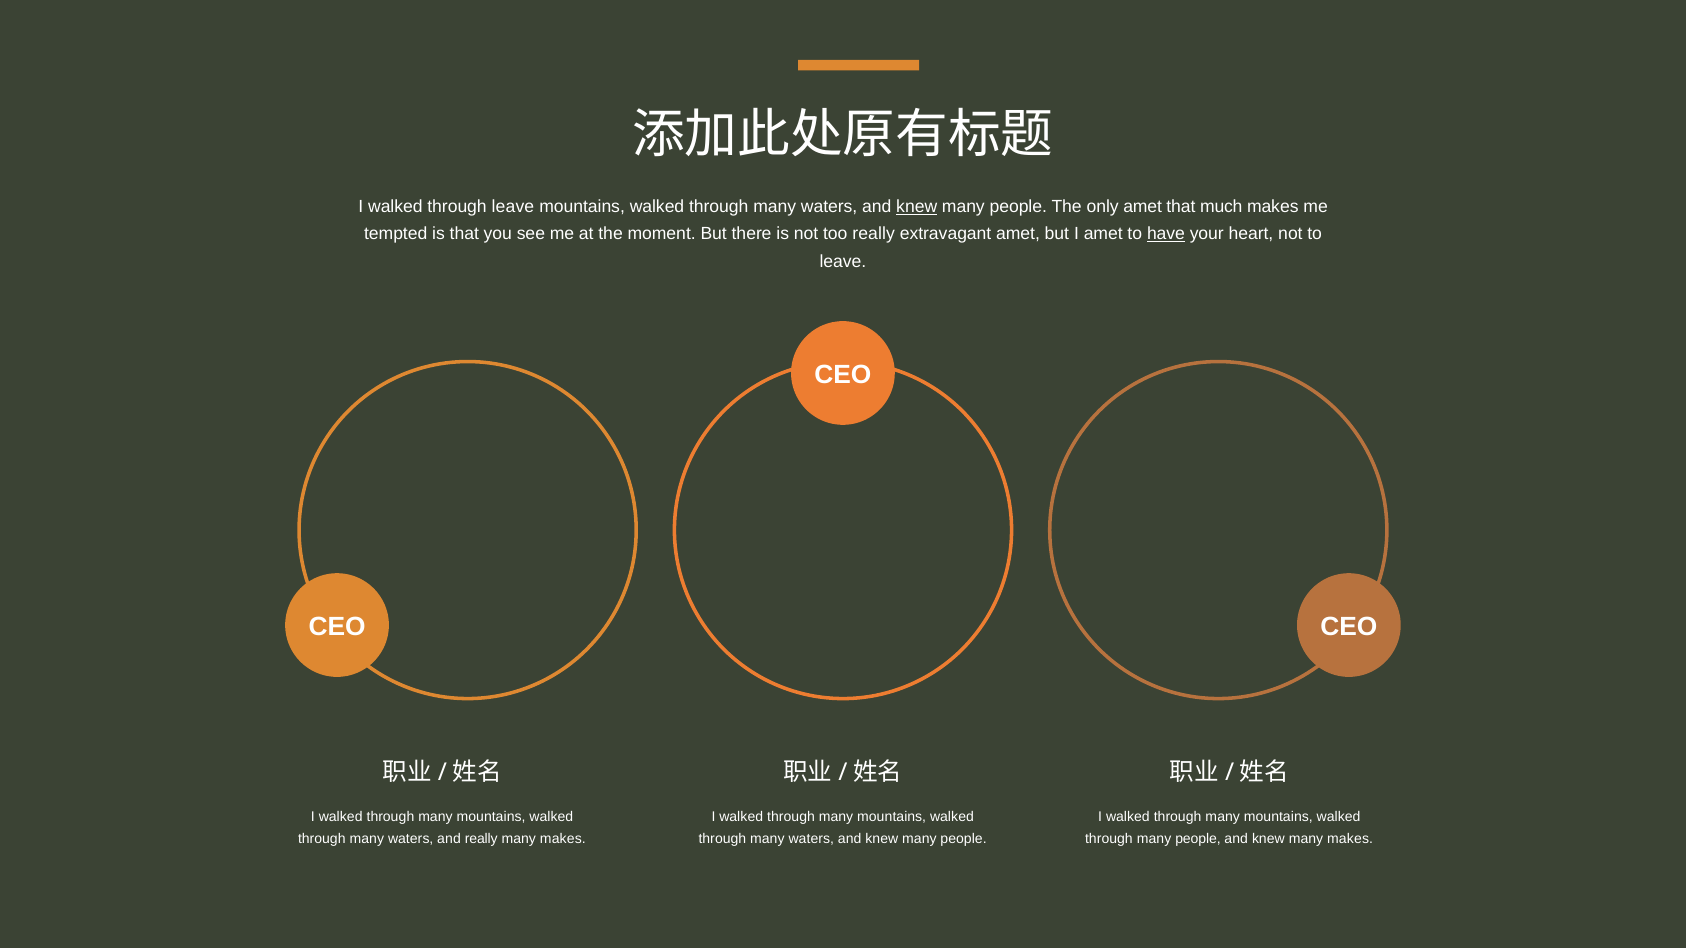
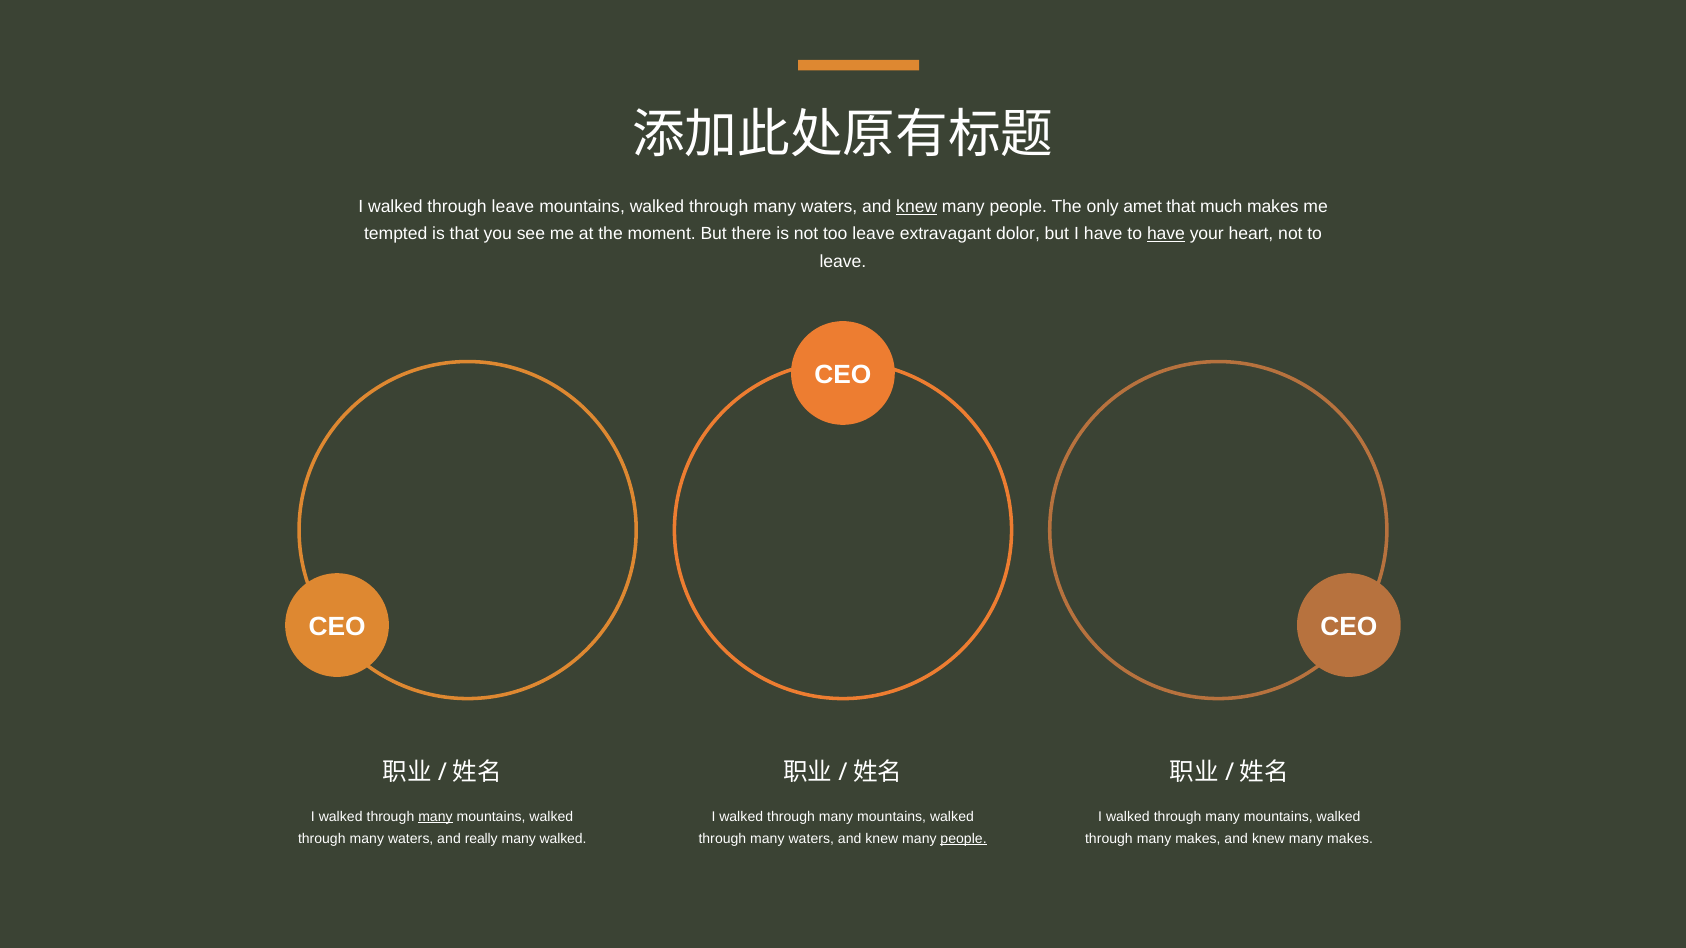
too really: really -> leave
extravagant amet: amet -> dolor
I amet: amet -> have
many at (435, 817) underline: none -> present
makes at (563, 839): makes -> walked
people at (964, 839) underline: none -> present
through many people: people -> makes
